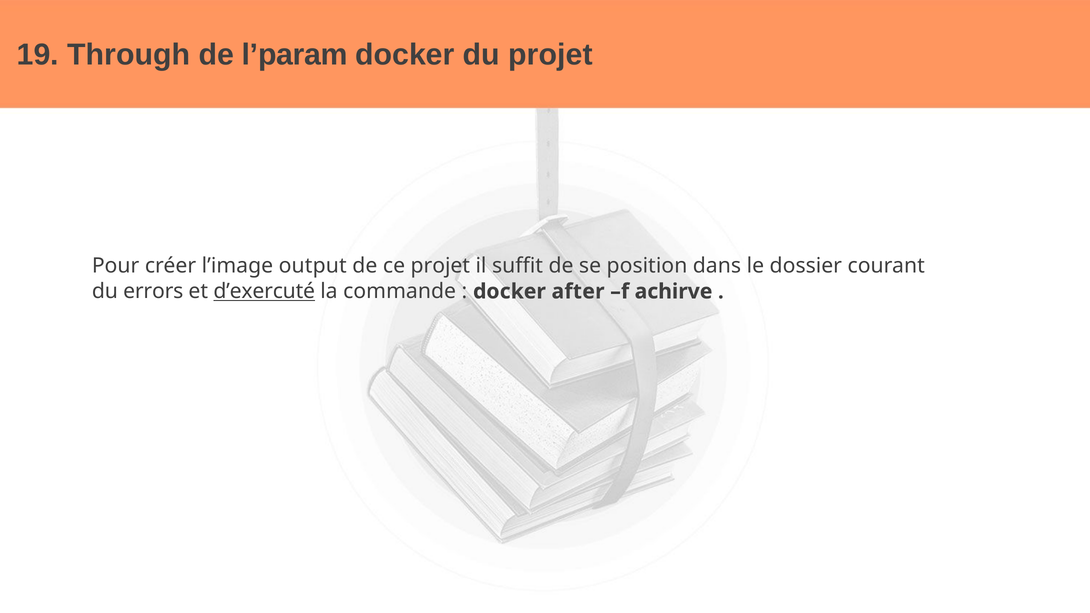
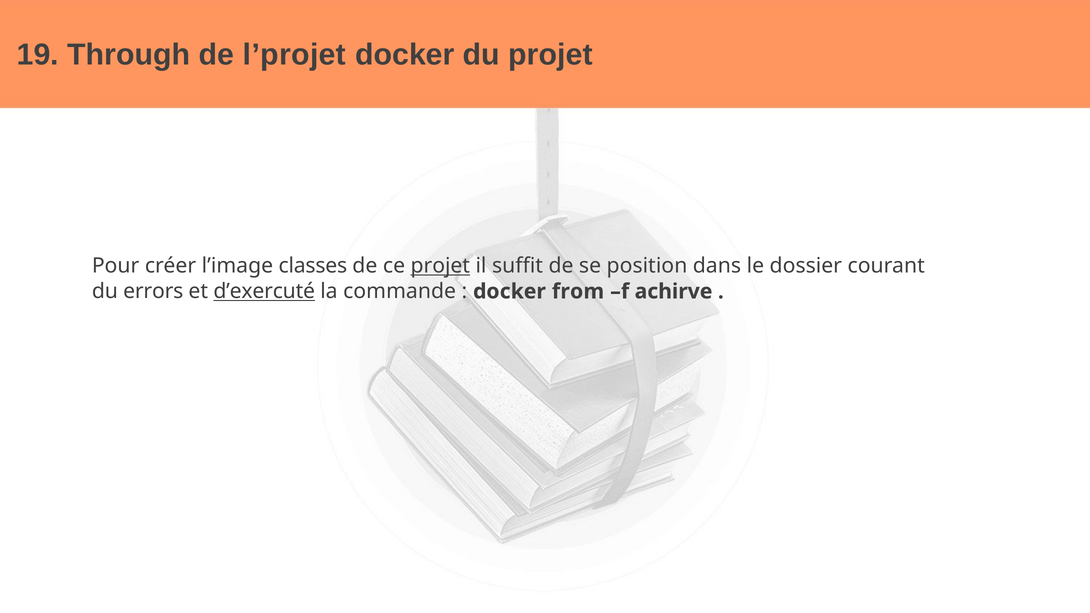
l’param: l’param -> l’projet
output: output -> classes
projet at (440, 266) underline: none -> present
after: after -> from
